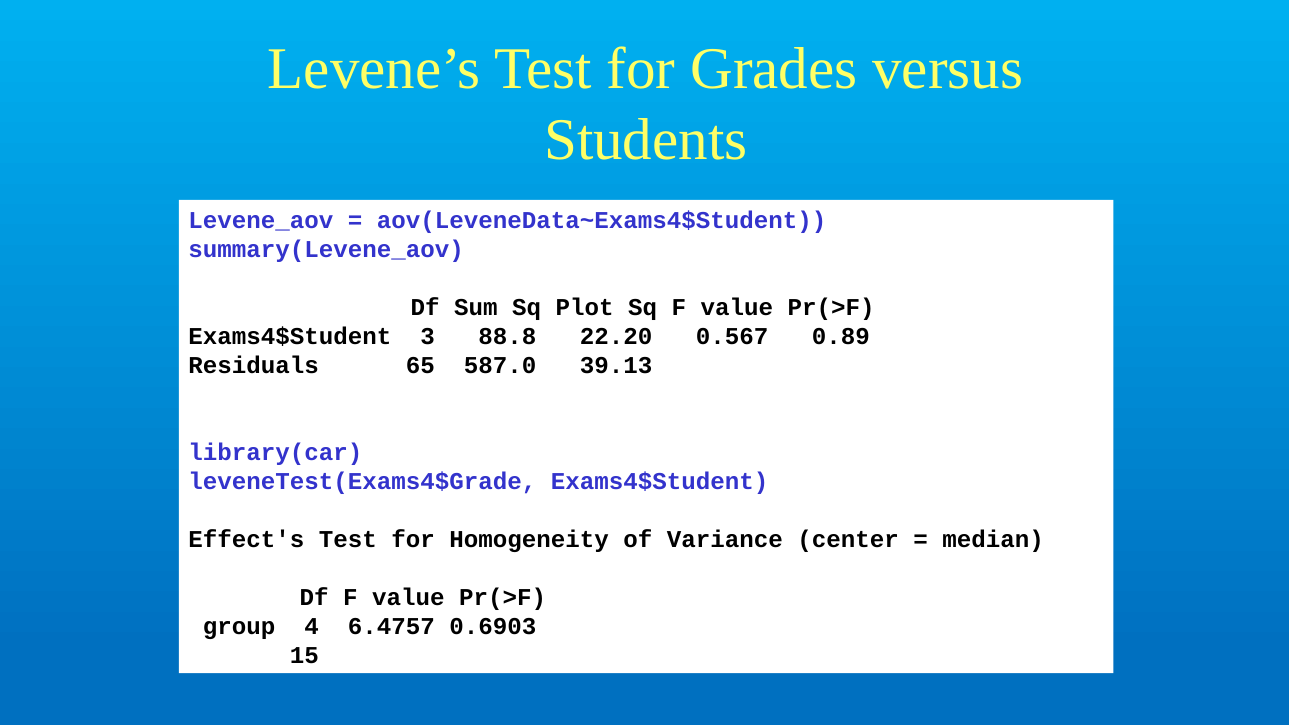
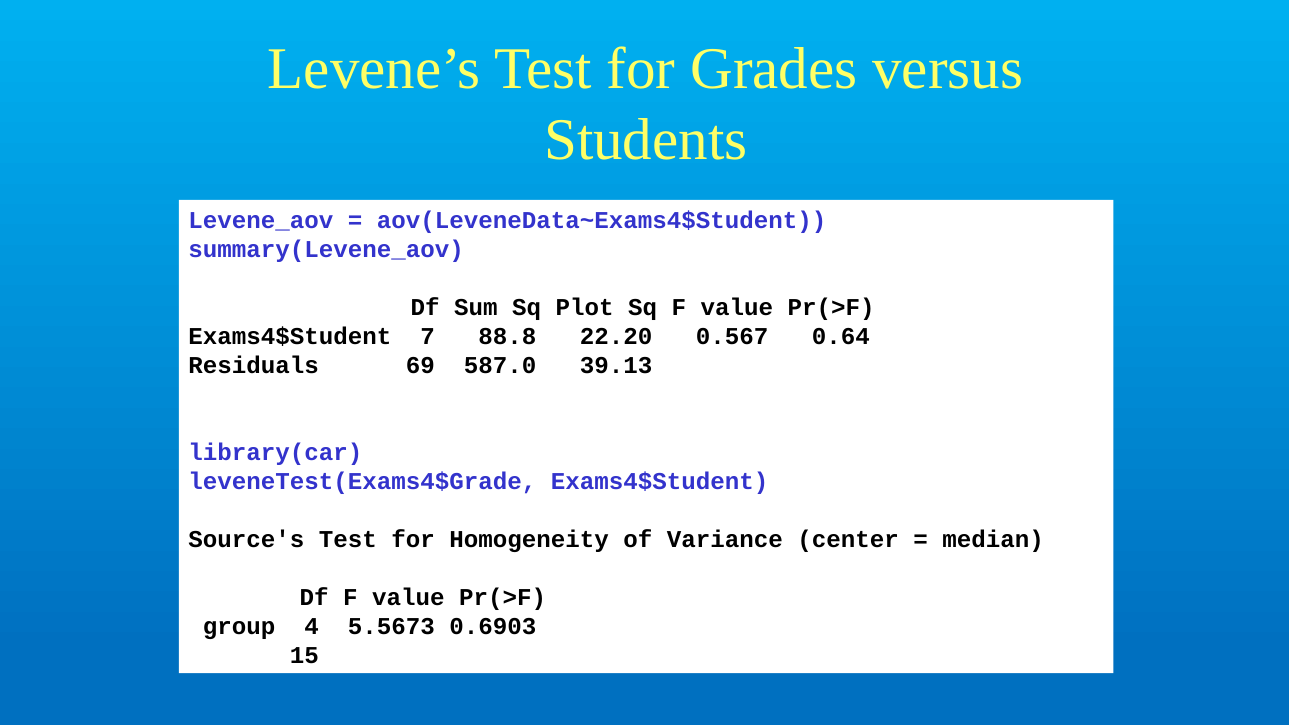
3: 3 -> 7
0.89: 0.89 -> 0.64
65: 65 -> 69
Effect's: Effect's -> Source's
6.4757: 6.4757 -> 5.5673
